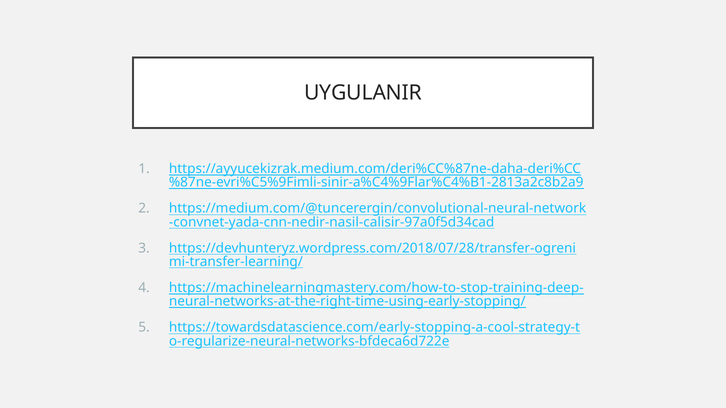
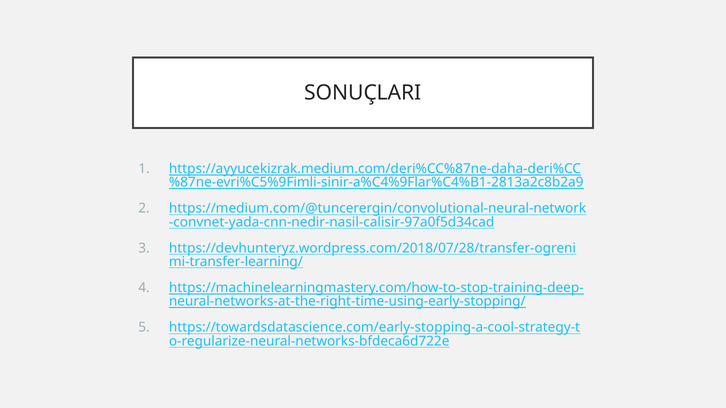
UYGULANIR: UYGULANIR -> SONUÇLARI
